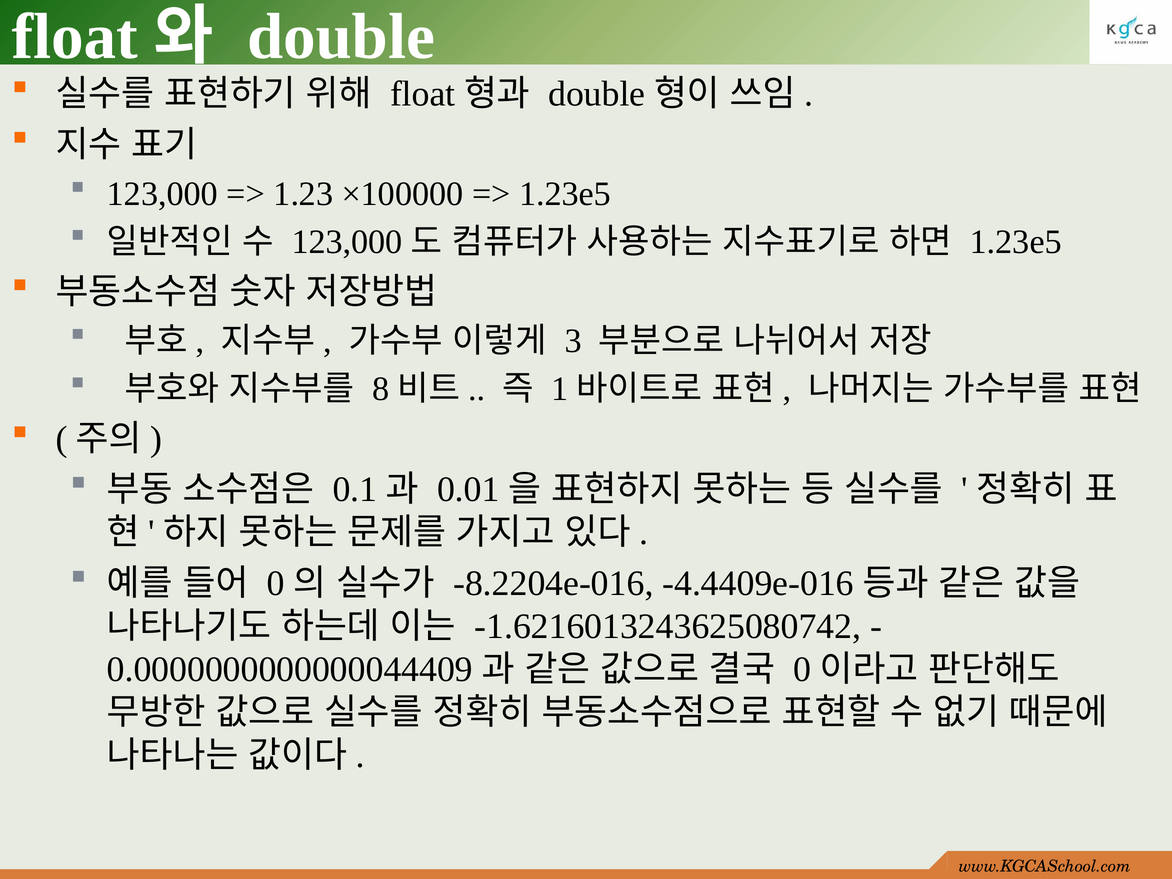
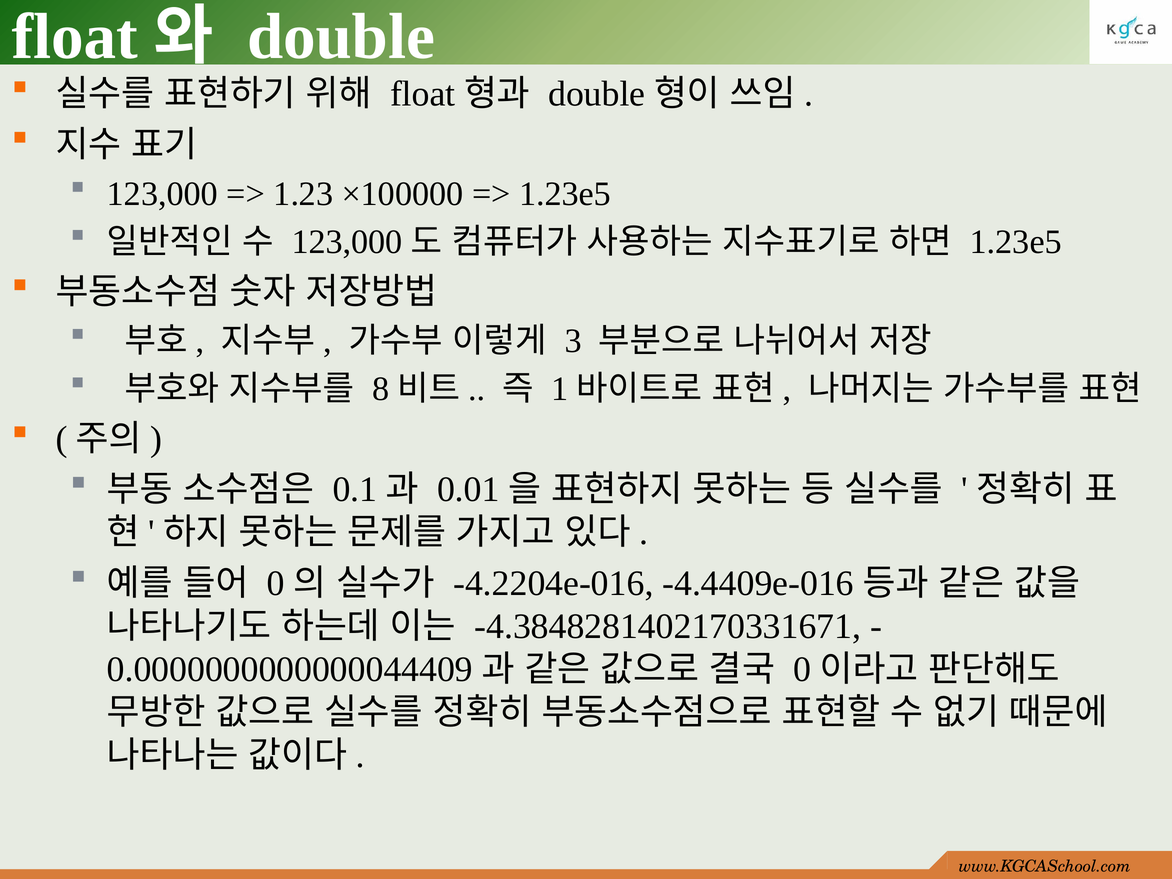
-8.2204e-016: -8.2204e-016 -> -4.2204e-016
-1.6216013243625080742: -1.6216013243625080742 -> -4.3848281402170331671
